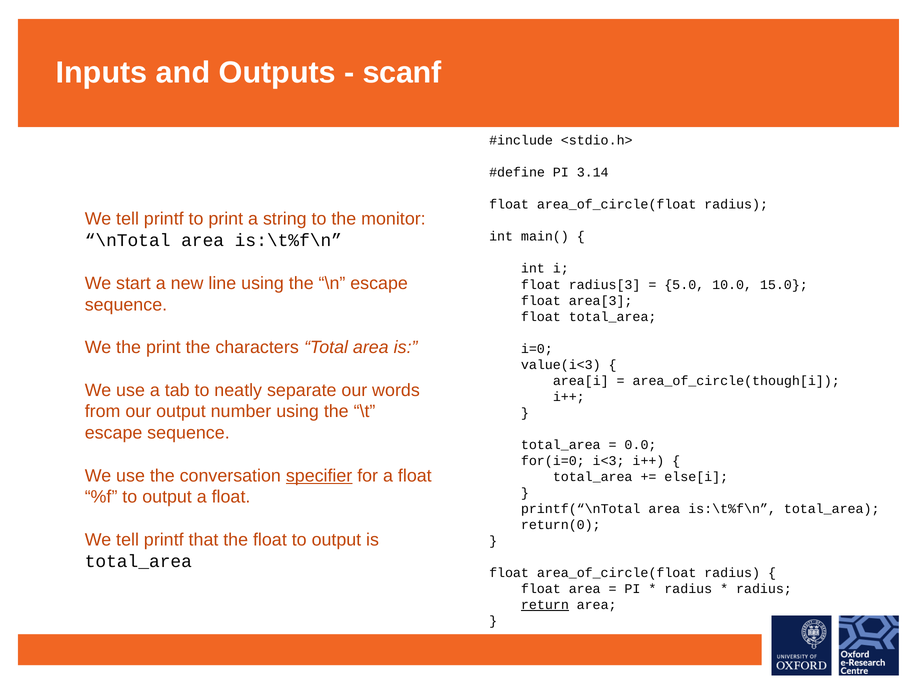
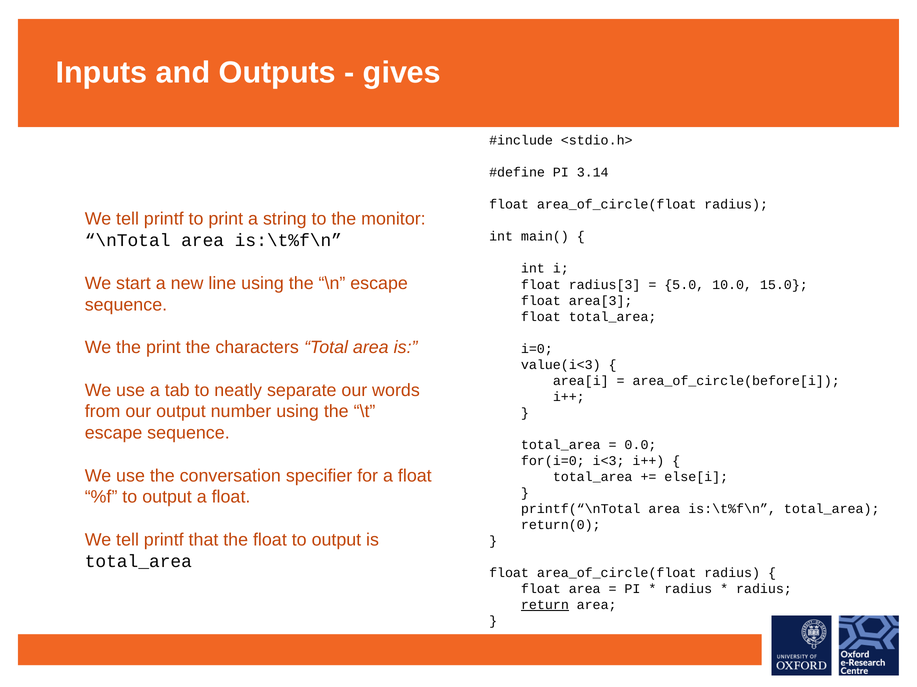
scanf: scanf -> gives
area_of_circle(though[i: area_of_circle(though[i -> area_of_circle(before[i
specifier underline: present -> none
